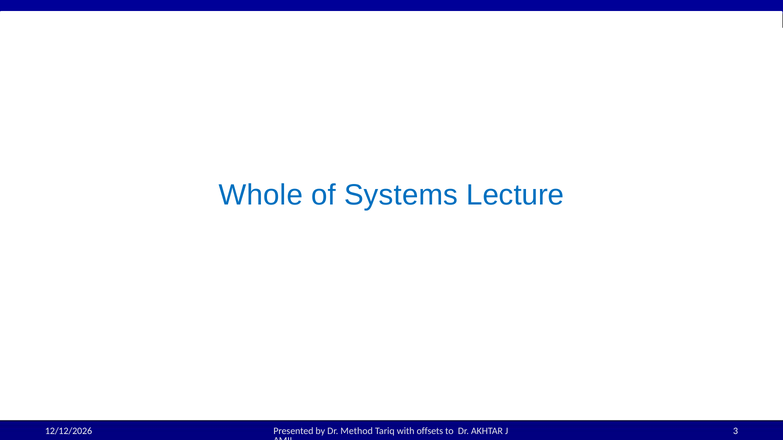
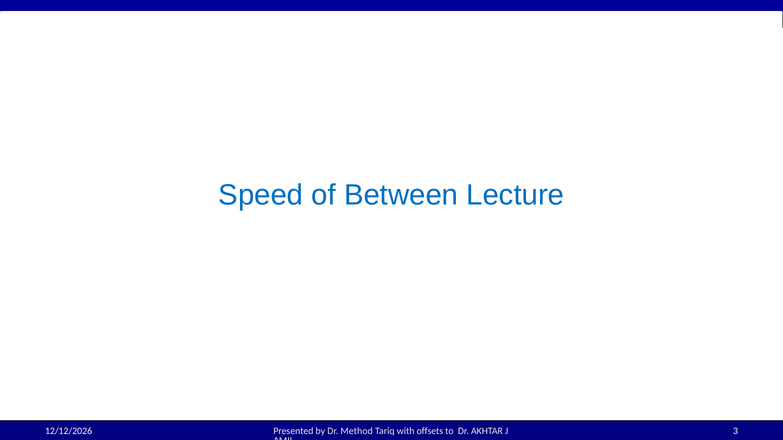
Whole: Whole -> Speed
Systems: Systems -> Between
